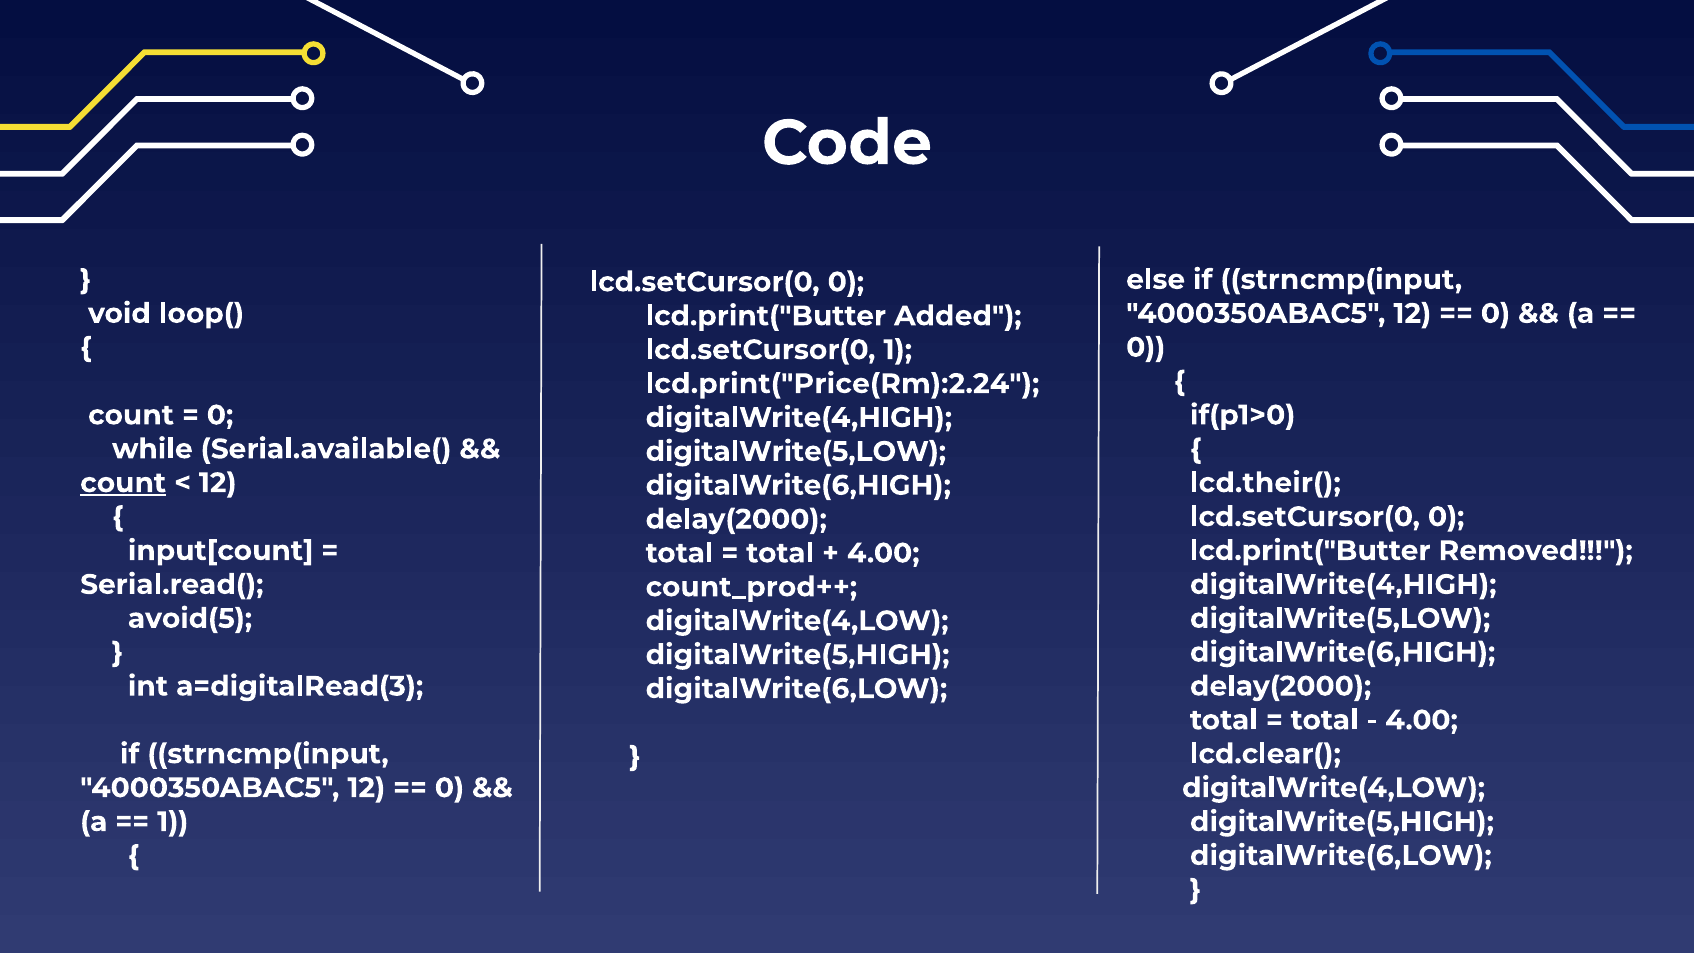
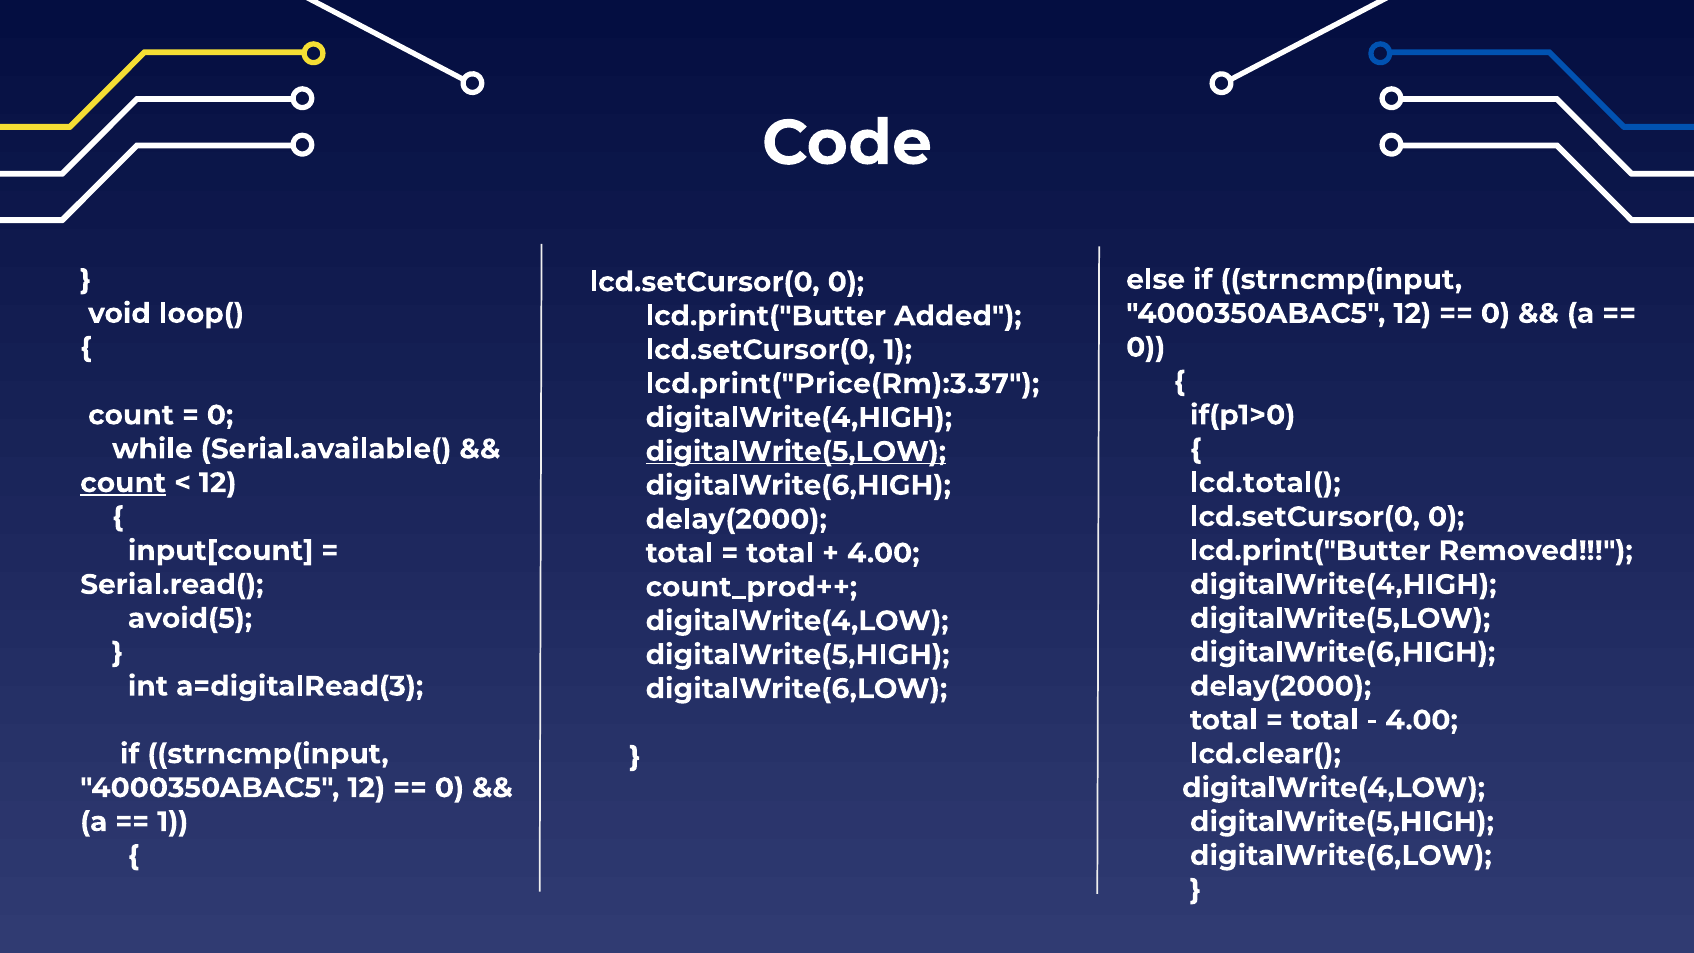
lcd.print("Price(Rm):2.24: lcd.print("Price(Rm):2.24 -> lcd.print("Price(Rm):3.37
digitalWrite(5,LOW at (796, 451) underline: none -> present
lcd.their(: lcd.their( -> lcd.total(
